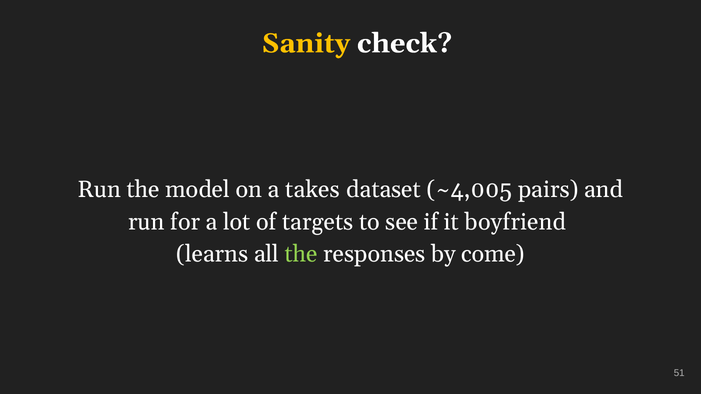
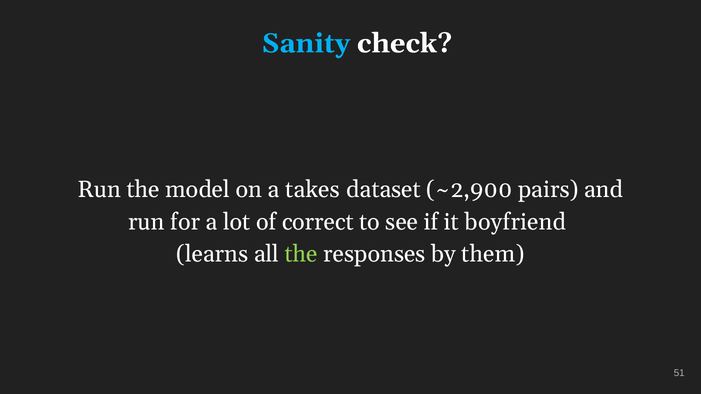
Sanity colour: yellow -> light blue
~4,005: ~4,005 -> ~2,900
targets: targets -> correct
come: come -> them
